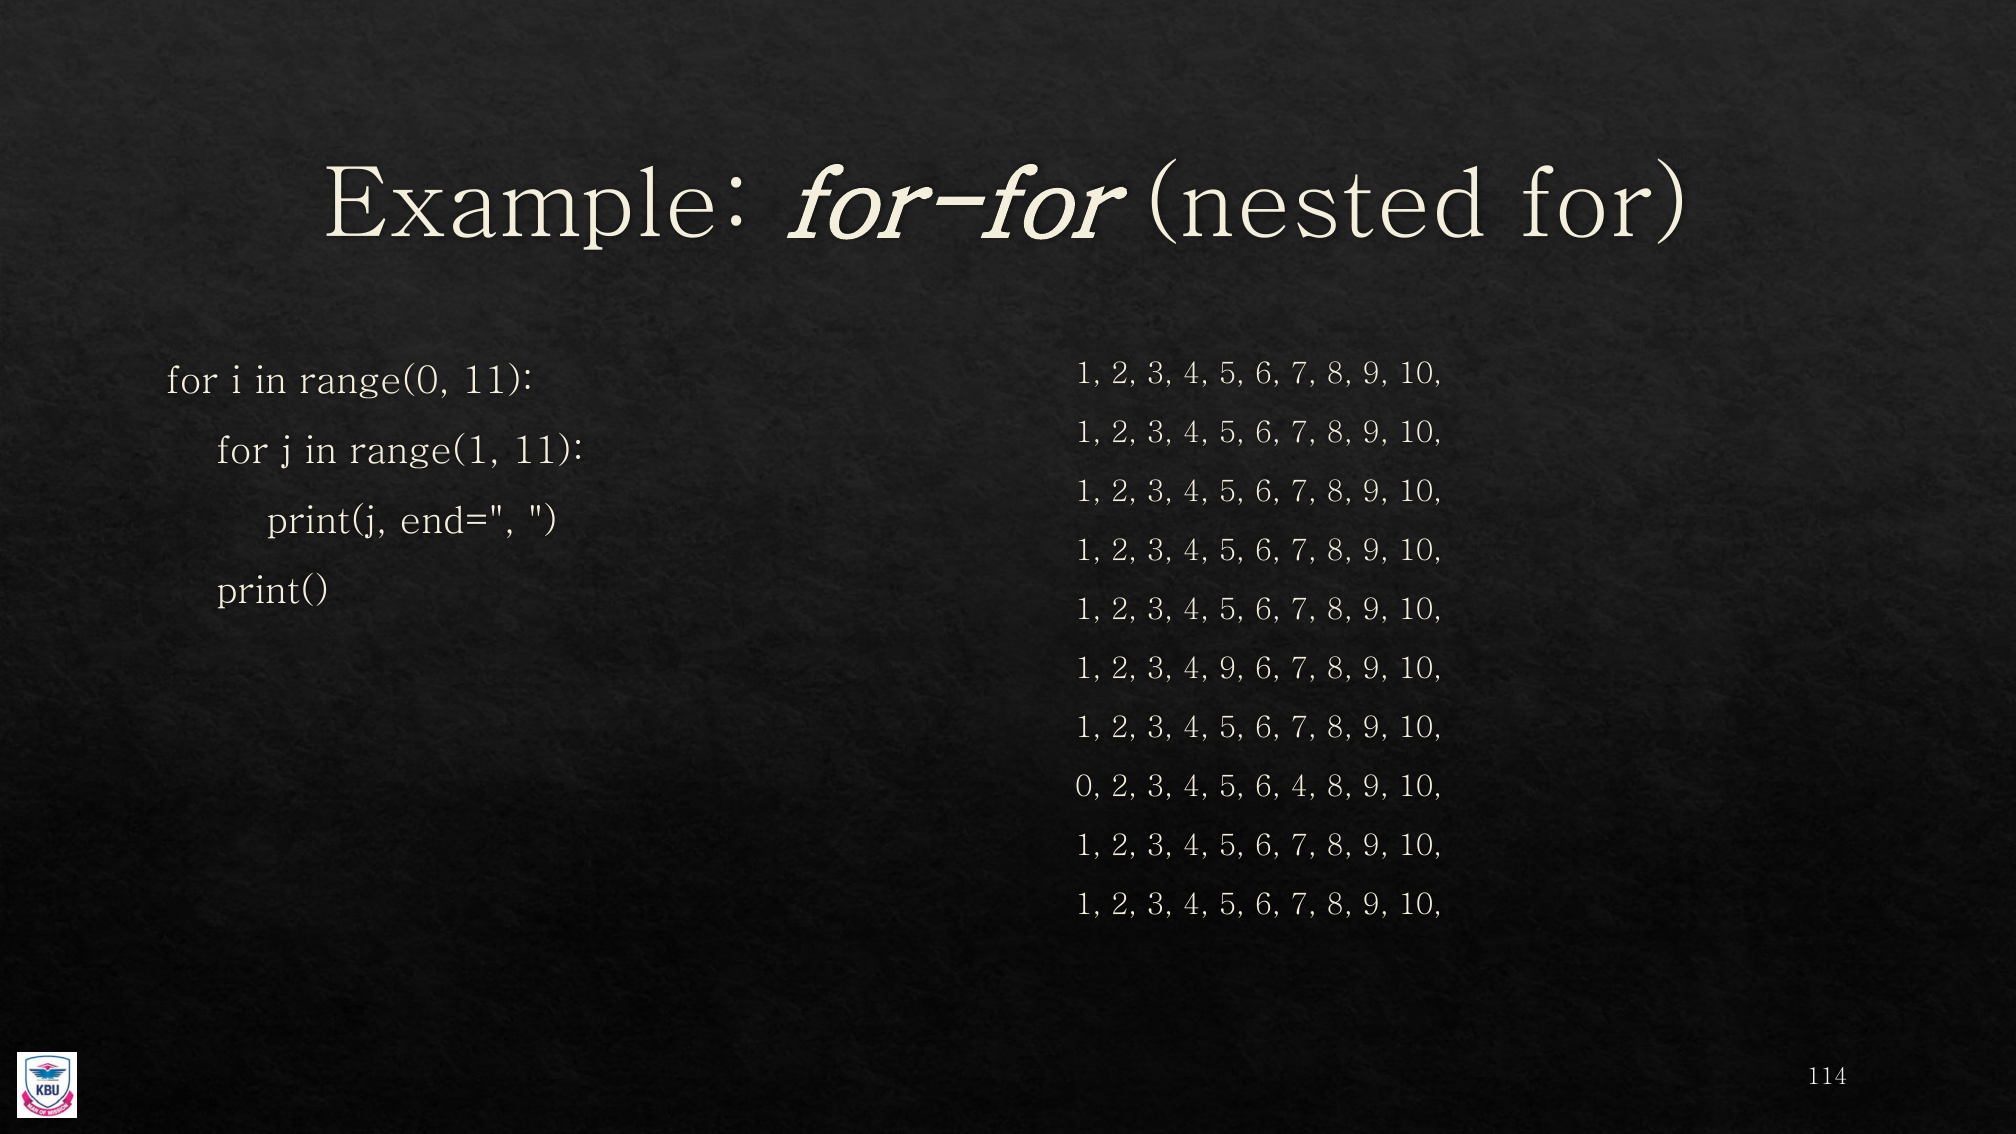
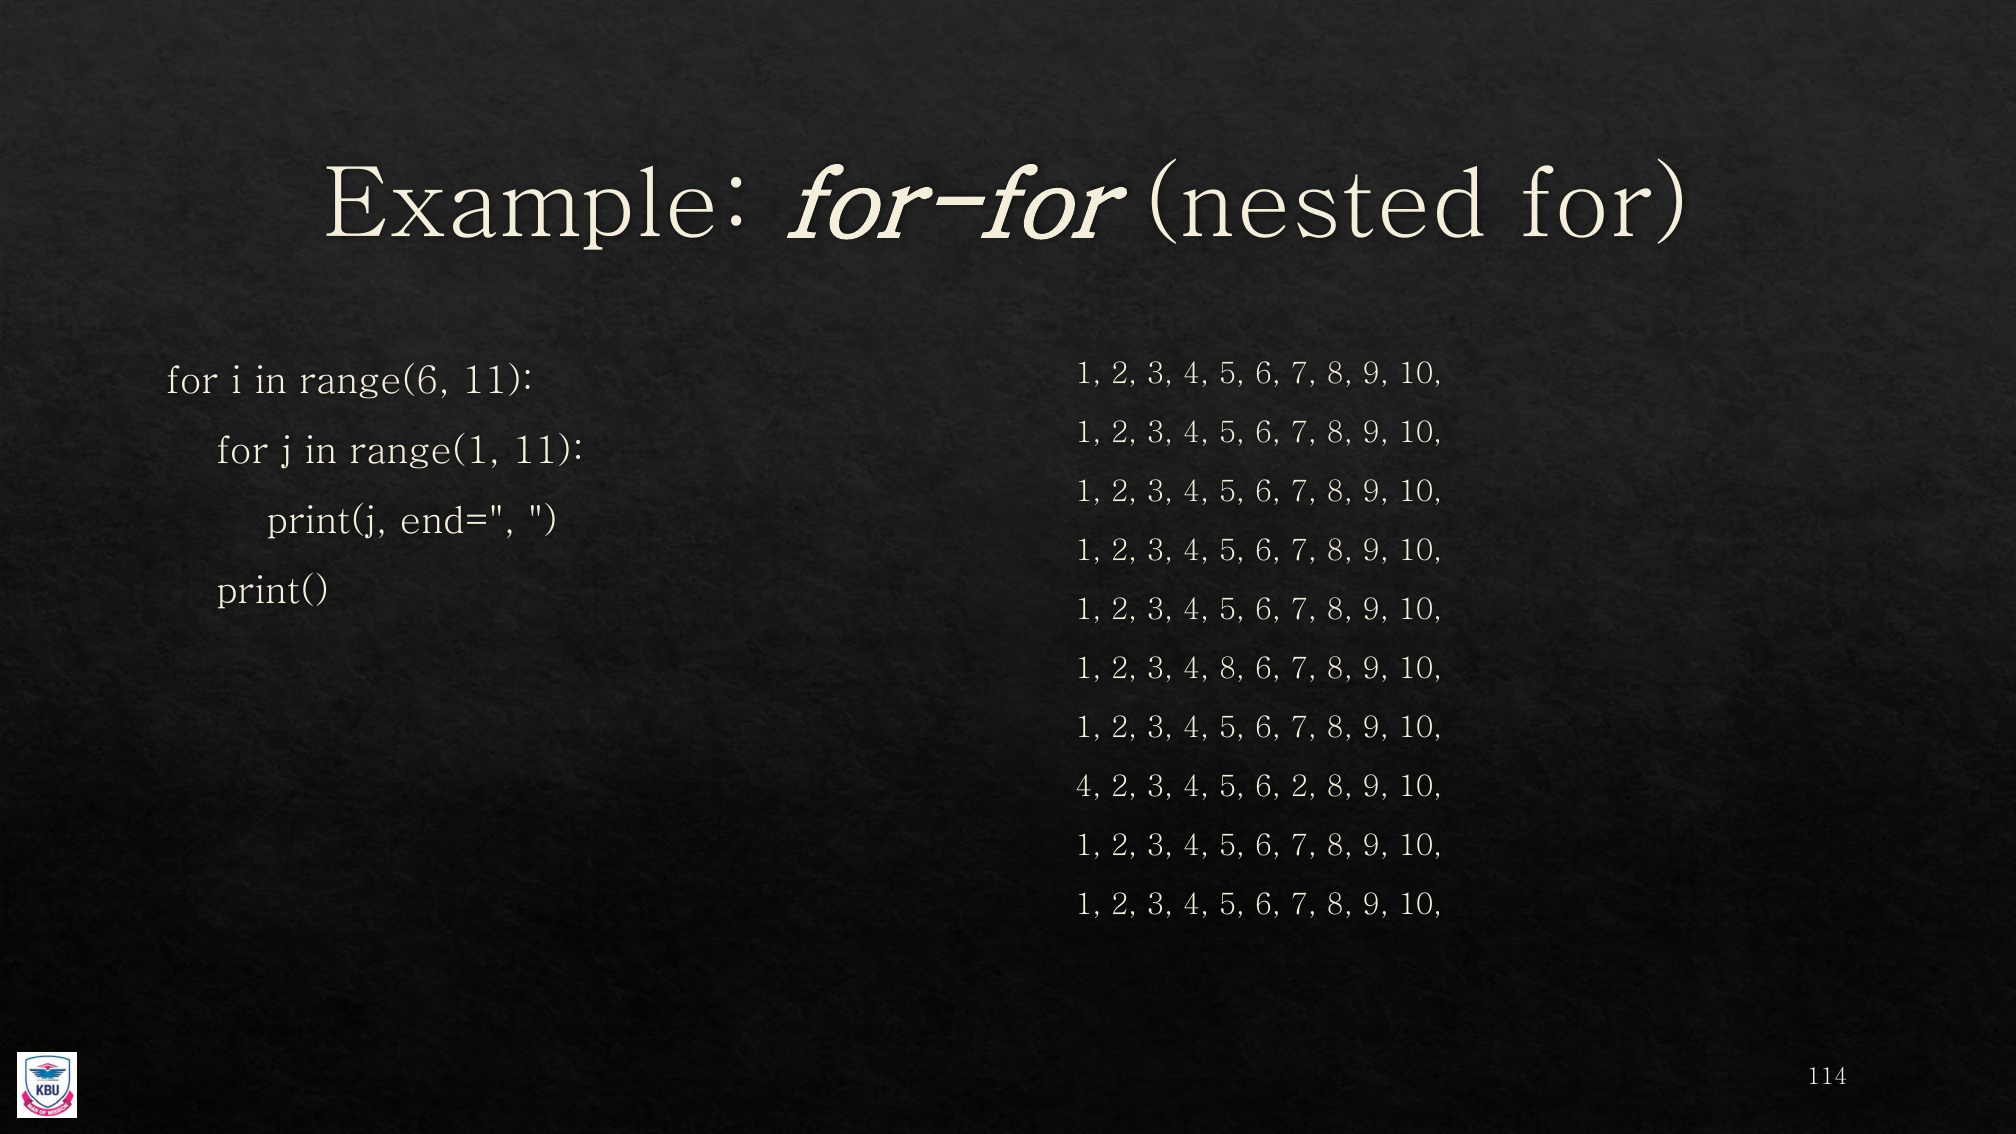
range(0: range(0 -> range(6
4 9: 9 -> 8
0 at (1088, 787): 0 -> 4
6 4: 4 -> 2
